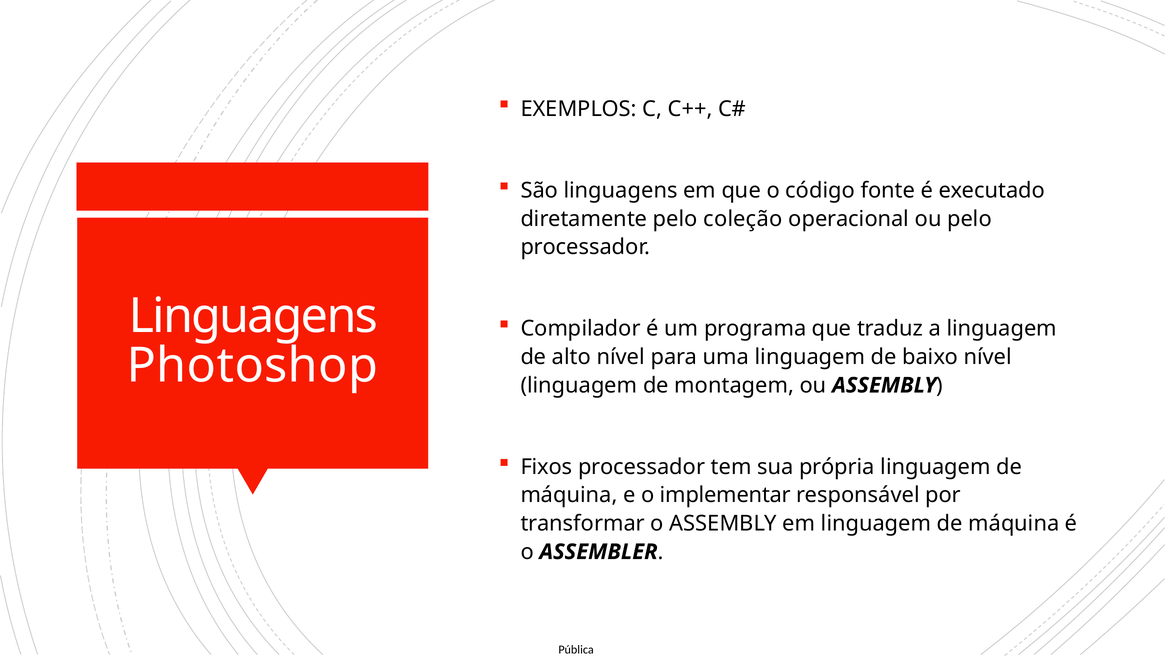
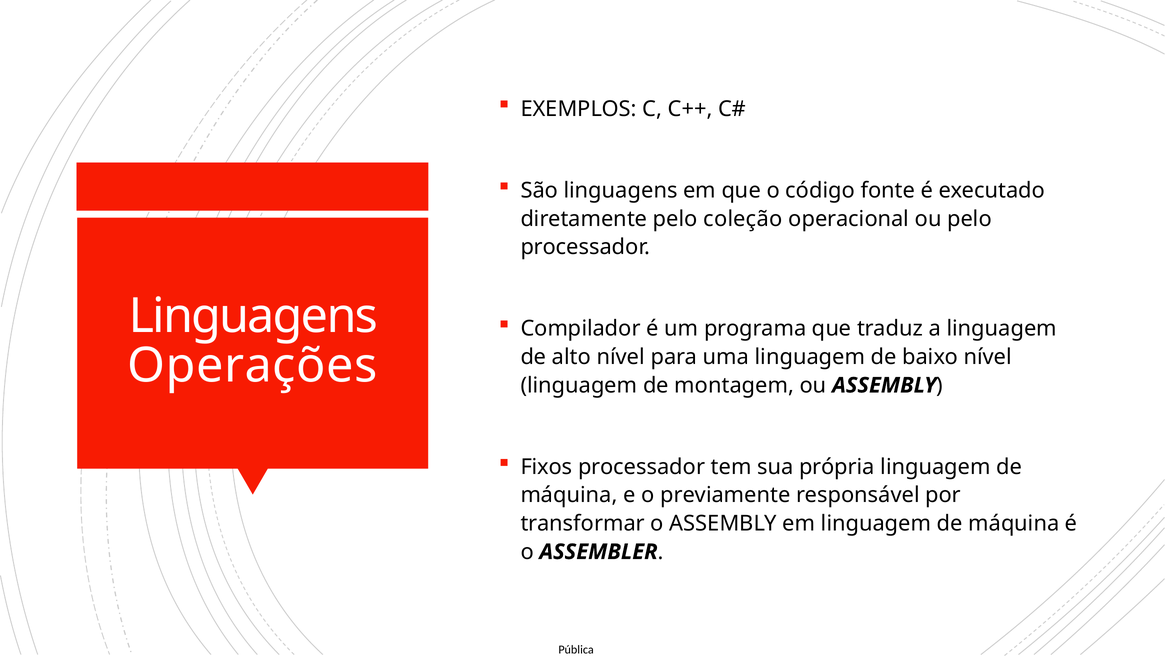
Photoshop: Photoshop -> Operações
implementar: implementar -> previamente
